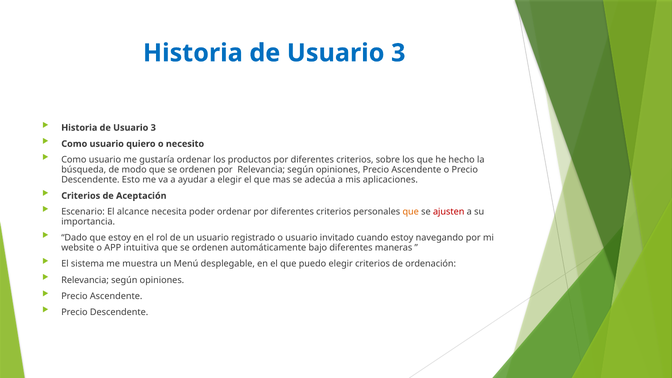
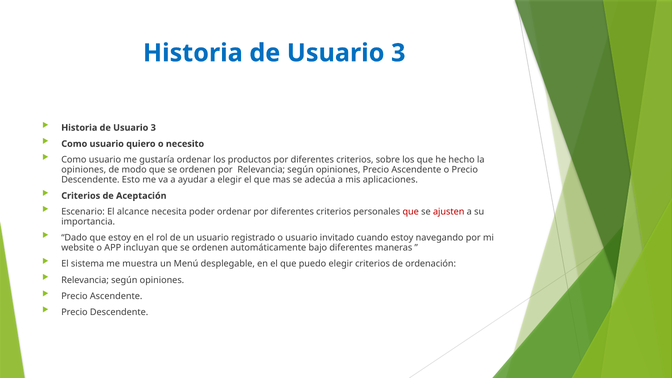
búsqueda at (84, 170): búsqueda -> opiniones
que at (411, 212) colour: orange -> red
intuitiva: intuitiva -> incluyan
